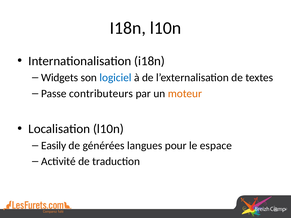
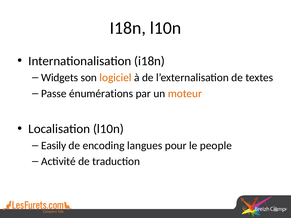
logiciel colour: blue -> orange
contributeurs: contributeurs -> énumérations
générées: générées -> encoding
espace: espace -> people
